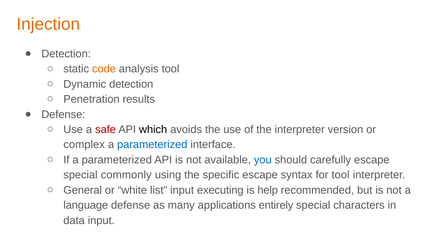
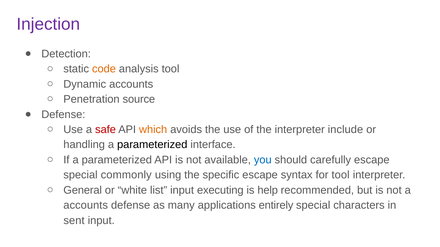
Injection colour: orange -> purple
Dynamic detection: detection -> accounts
results: results -> source
which colour: black -> orange
version: version -> include
complex: complex -> handling
parameterized at (152, 145) colour: blue -> black
language at (86, 206): language -> accounts
data: data -> sent
